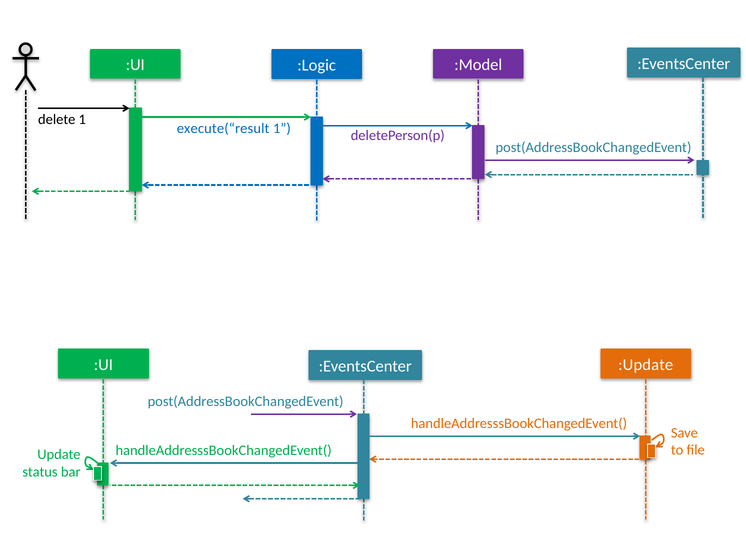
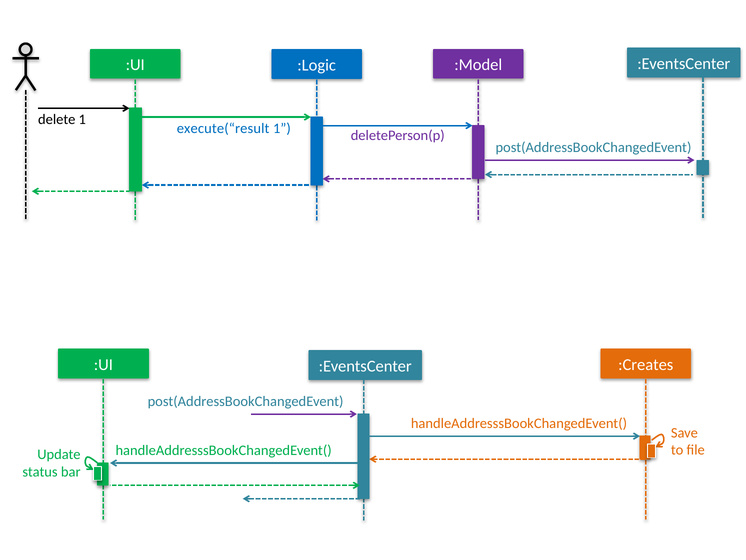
:Update: :Update -> :Creates
